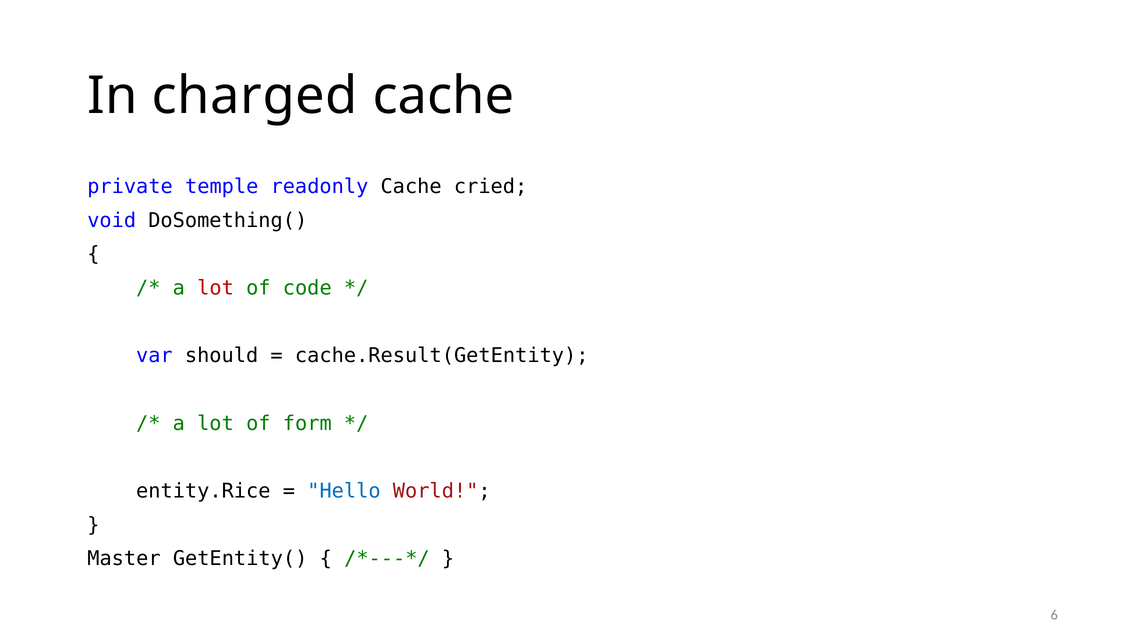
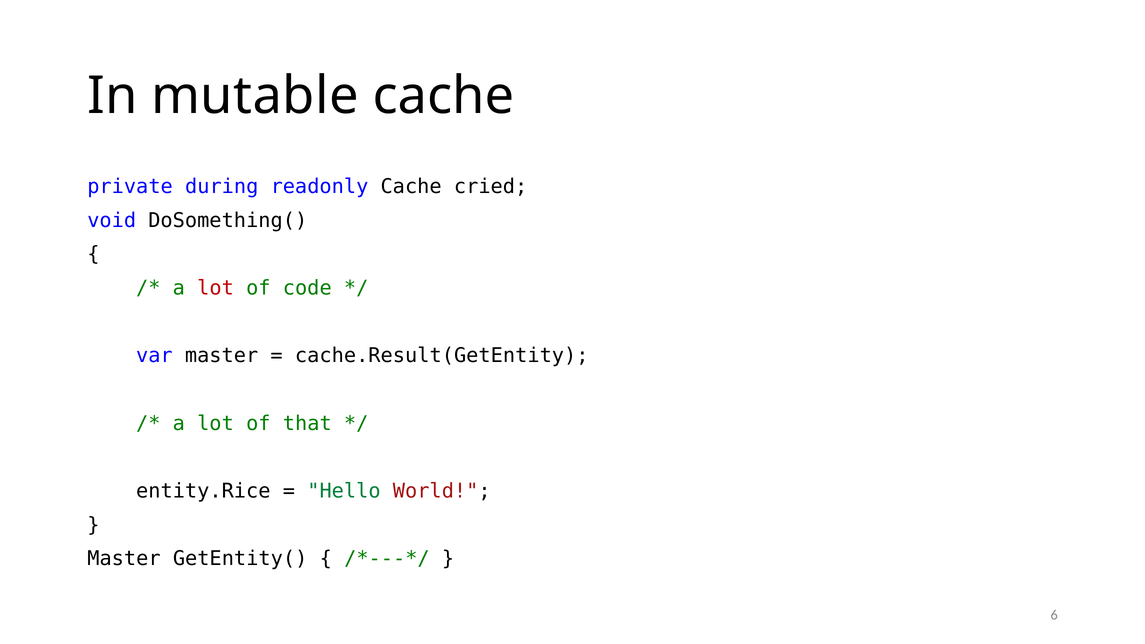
charged: charged -> mutable
temple: temple -> during
var should: should -> master
form: form -> that
Hello colour: blue -> green
